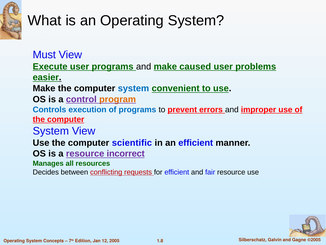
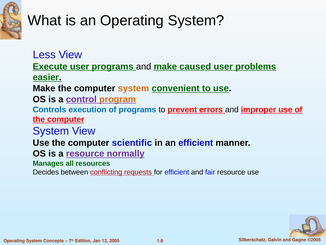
Must: Must -> Less
system at (133, 88) colour: blue -> orange
incorrect: incorrect -> normally
